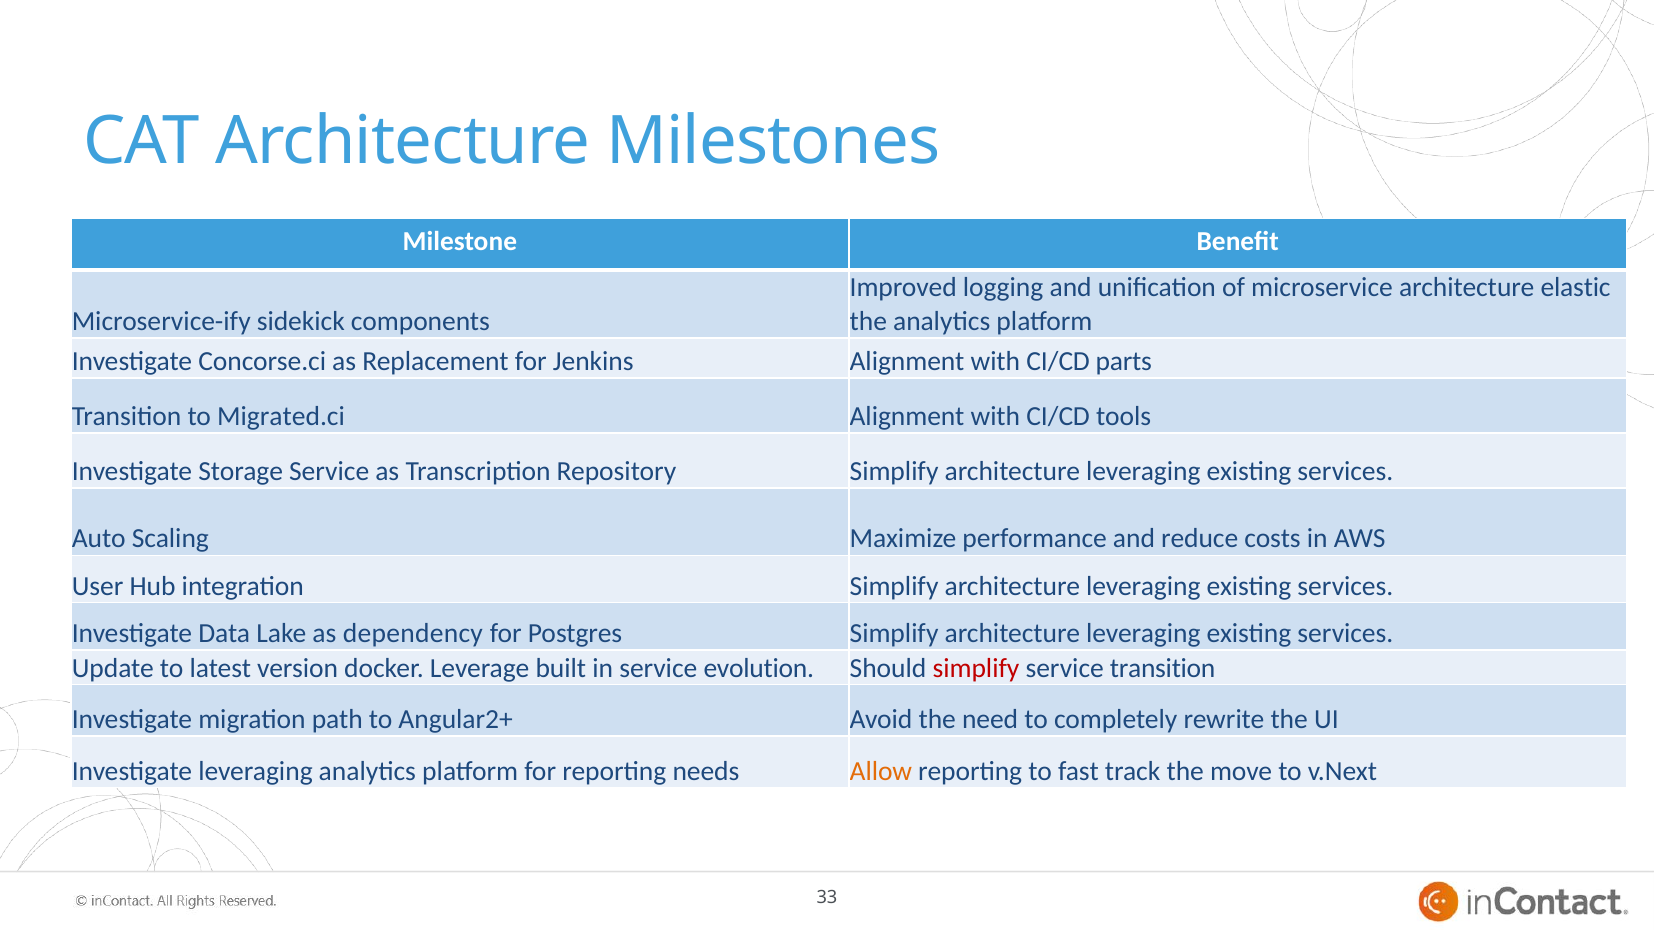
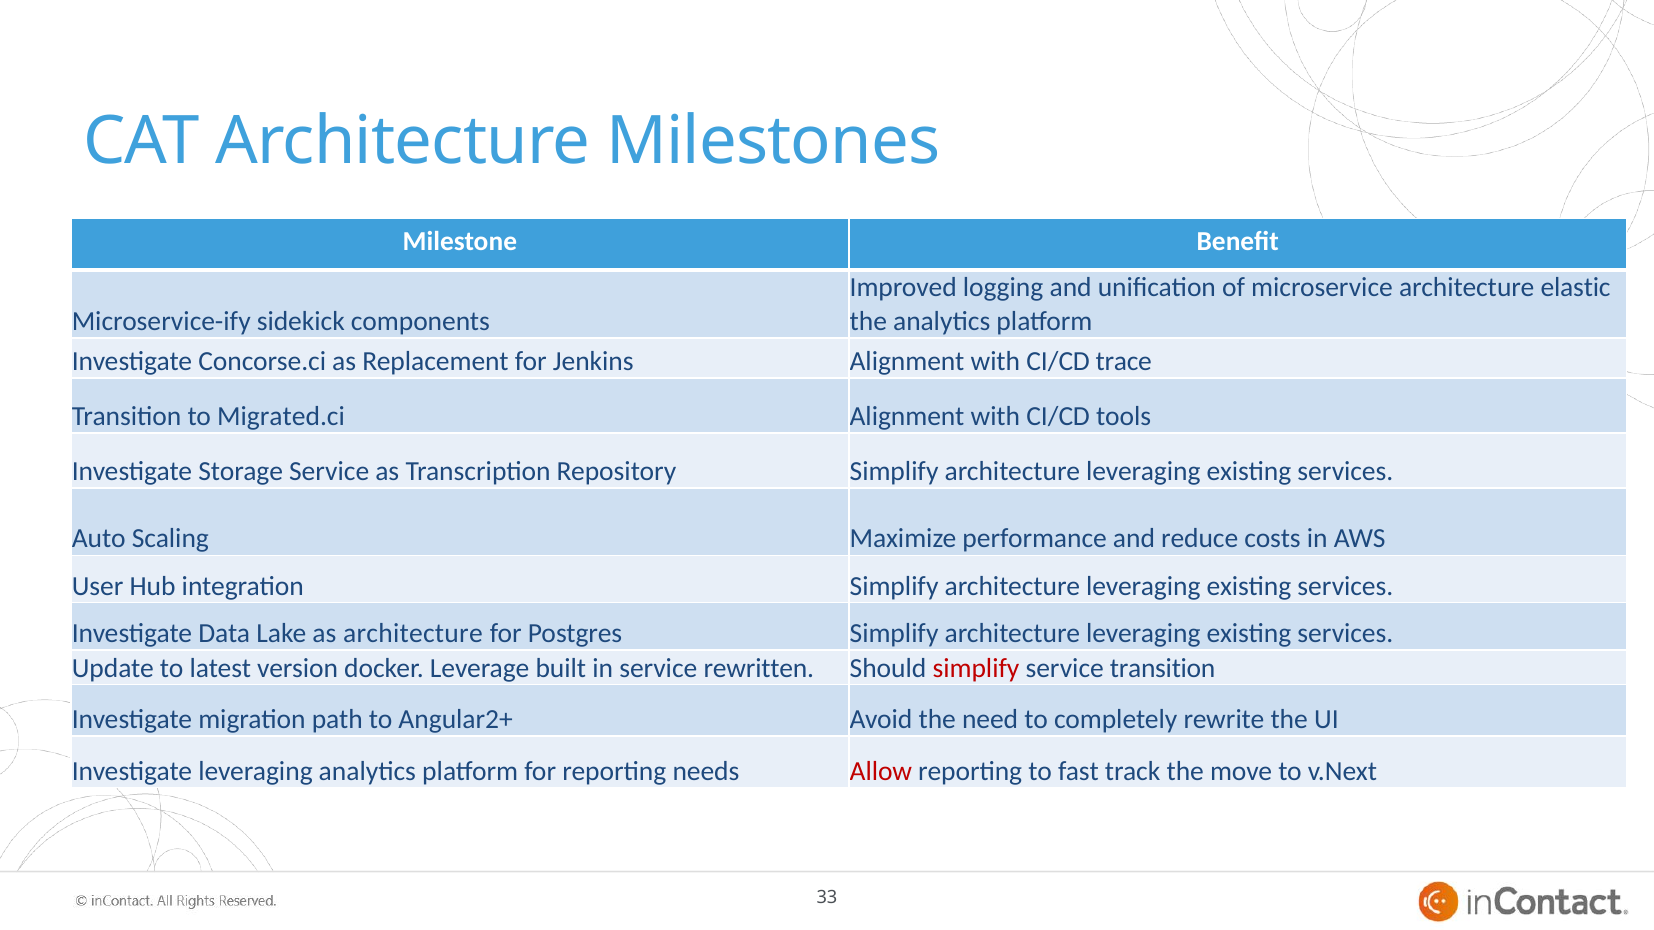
parts: parts -> trace
as dependency: dependency -> architecture
evolution: evolution -> rewritten
Allow colour: orange -> red
